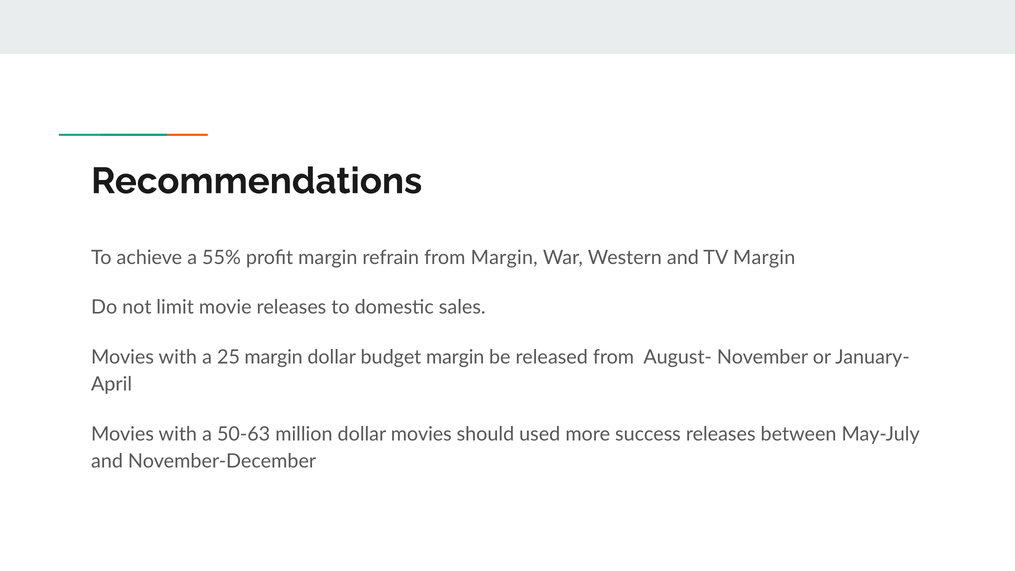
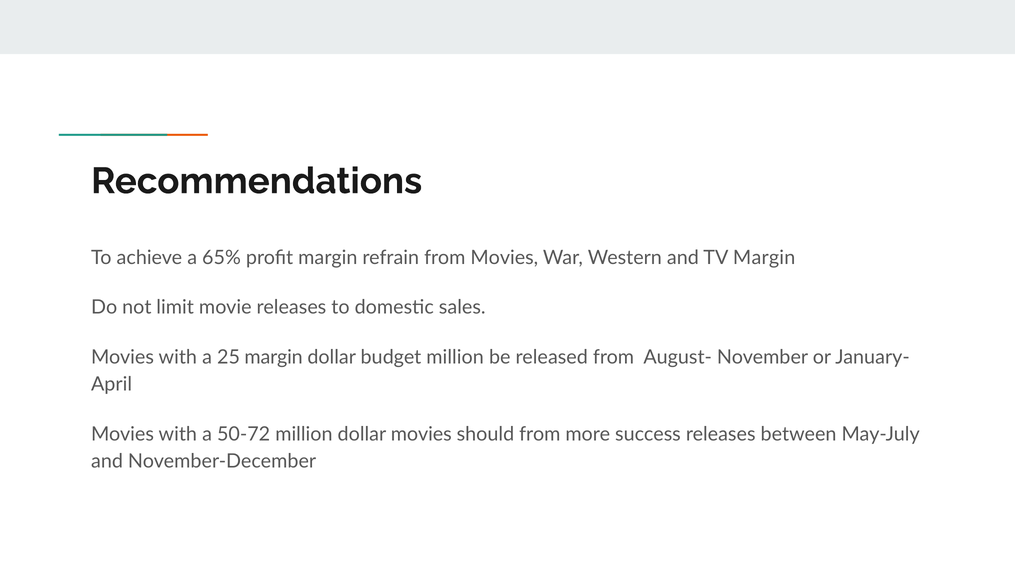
55%: 55% -> 65%
from Margin: Margin -> Movies
budget margin: margin -> million
50-63: 50-63 -> 50-72
should used: used -> from
